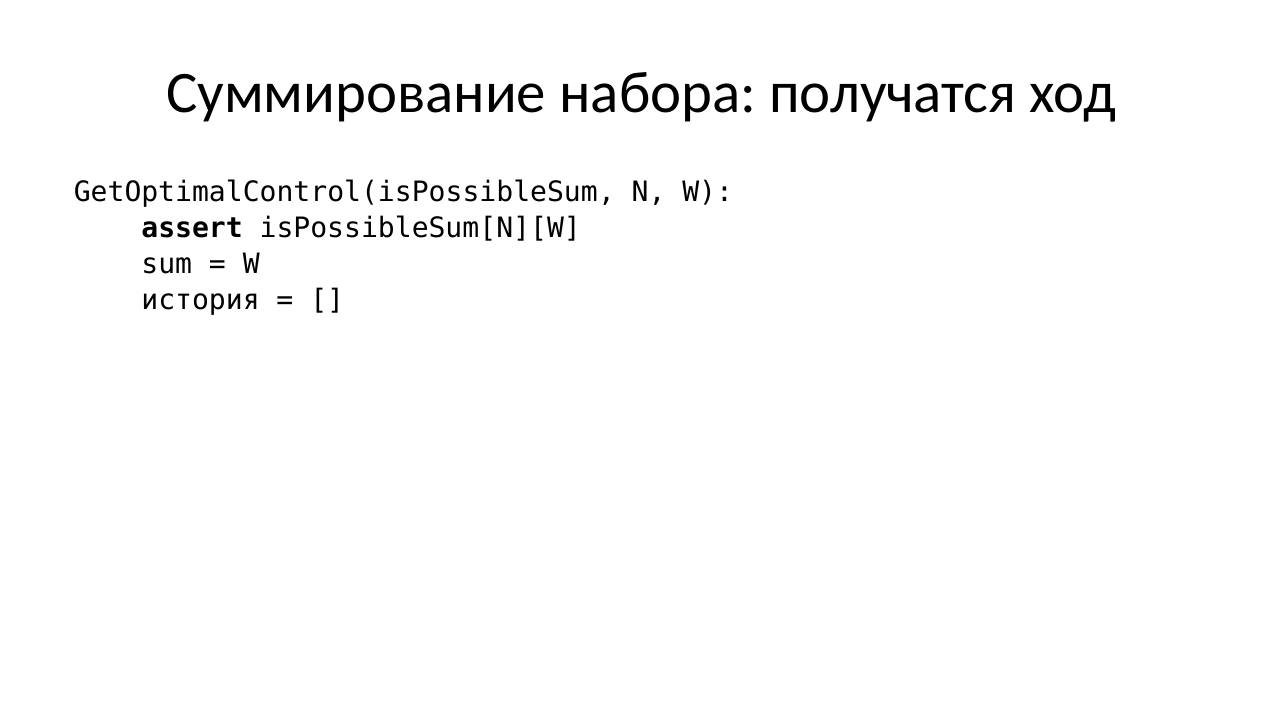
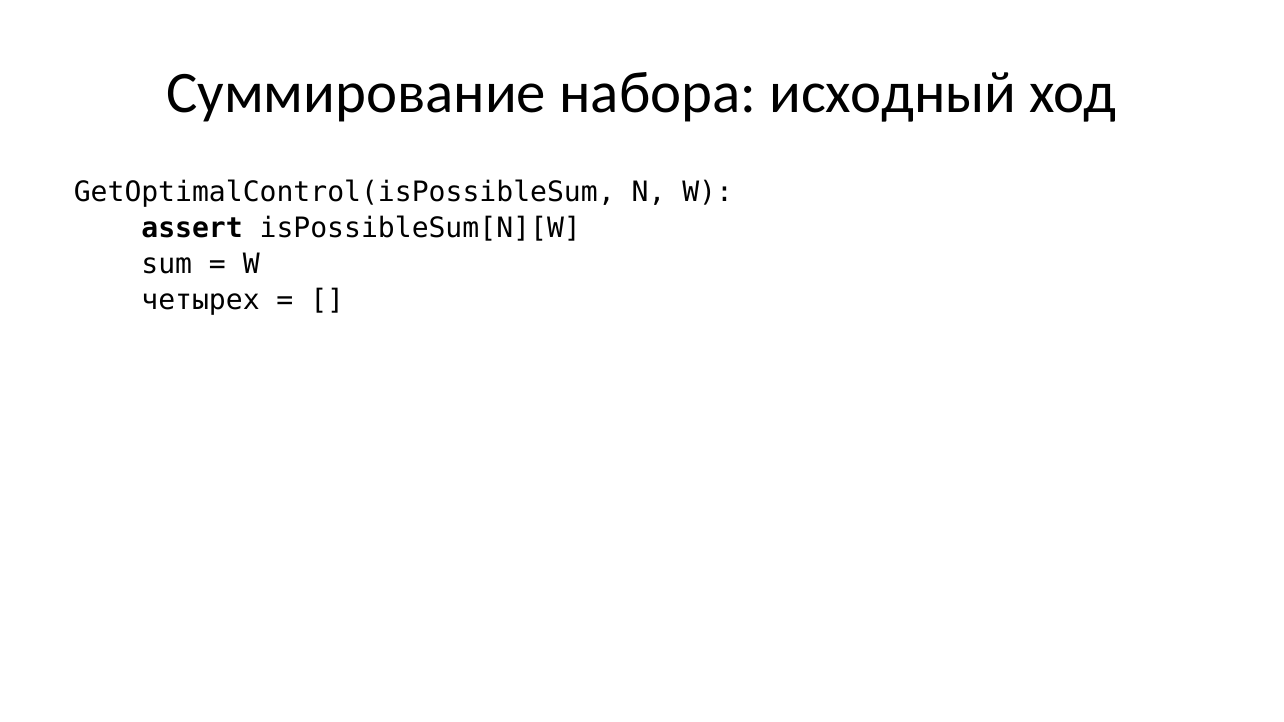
получатся: получатся -> исходный
история: история -> четырех
